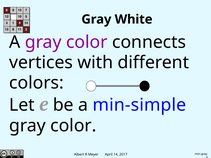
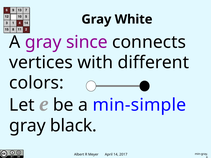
A gray color: color -> since
color at (73, 126): color -> black
